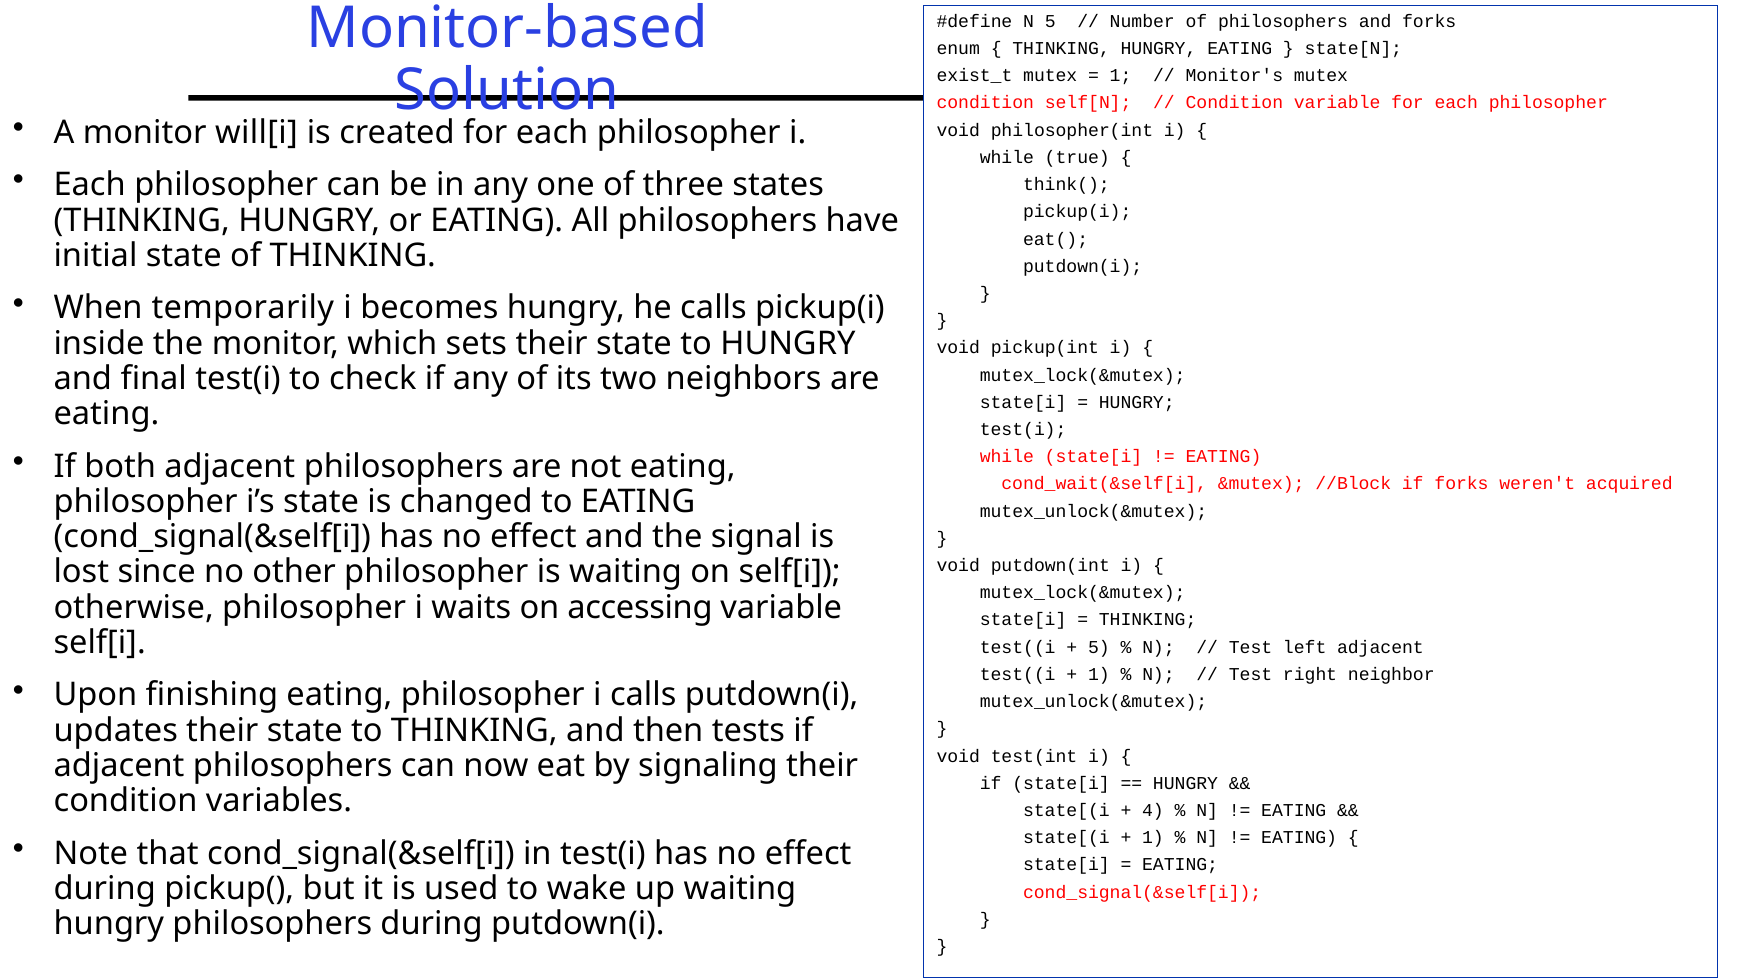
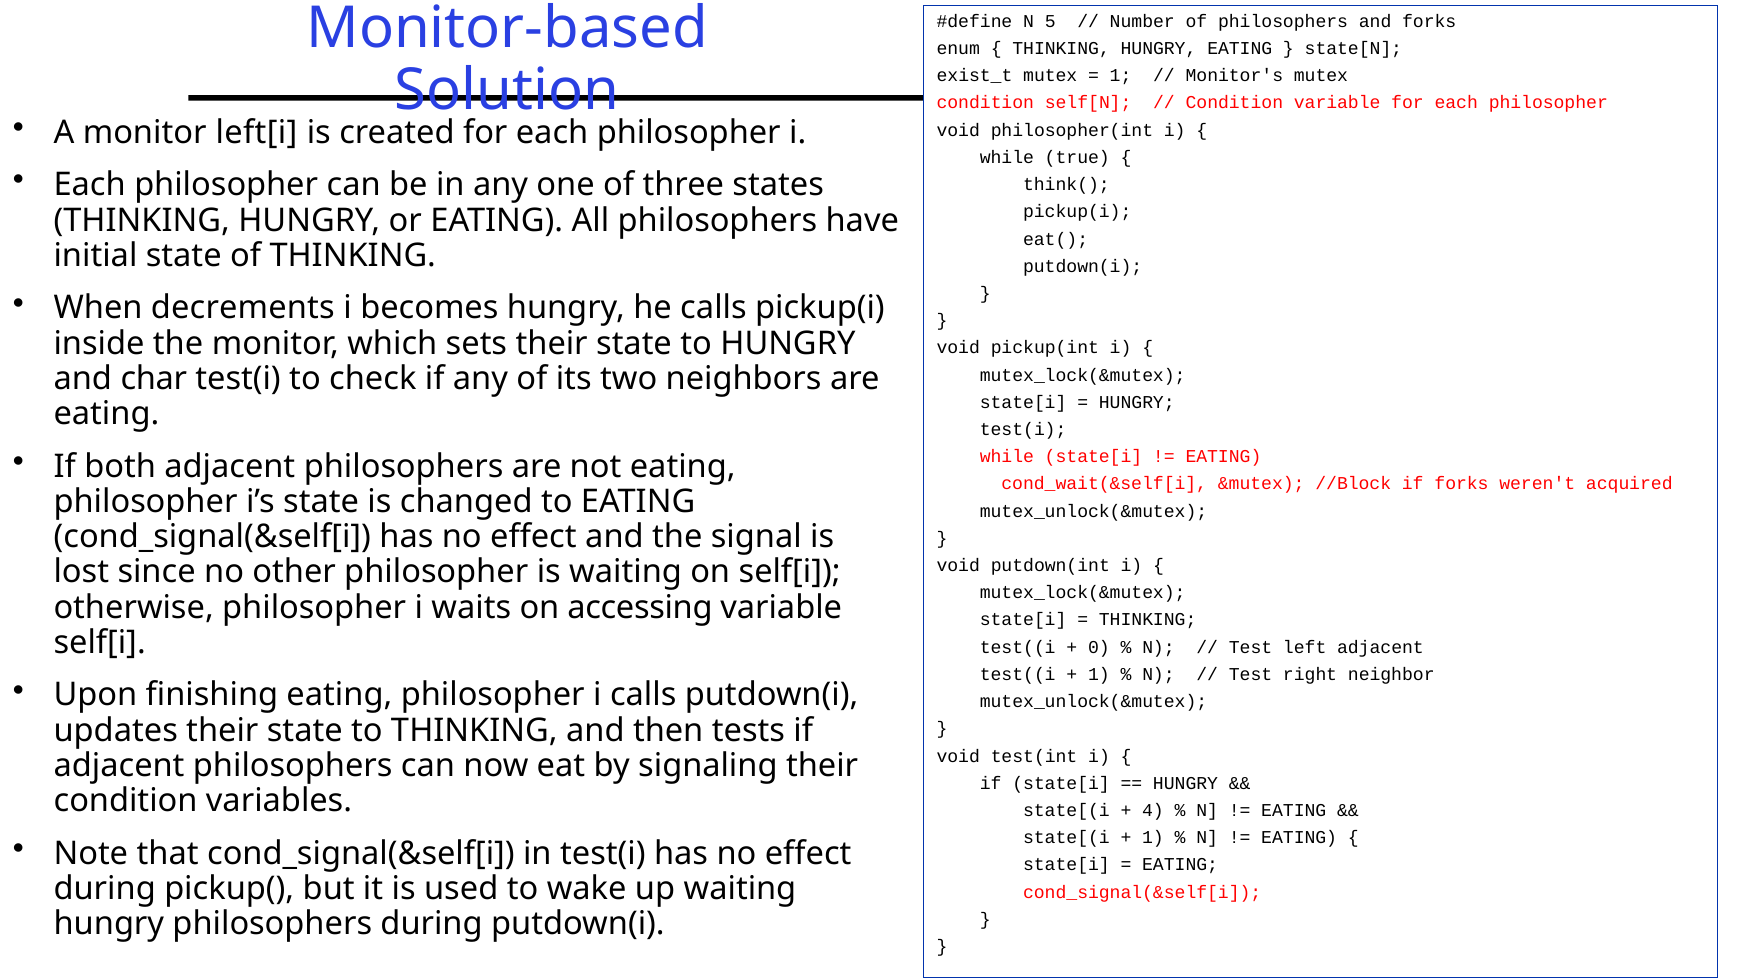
will[i: will[i -> left[i
temporarily: temporarily -> decrements
final: final -> char
5 at (1099, 647): 5 -> 0
